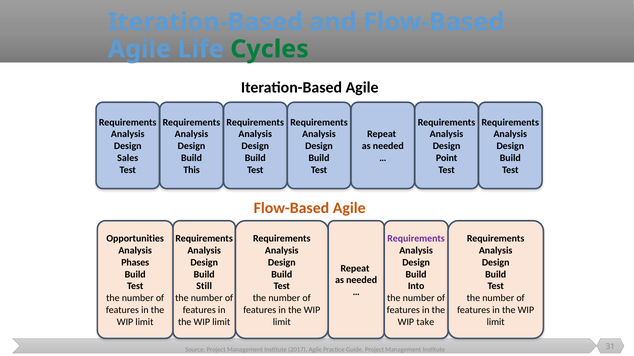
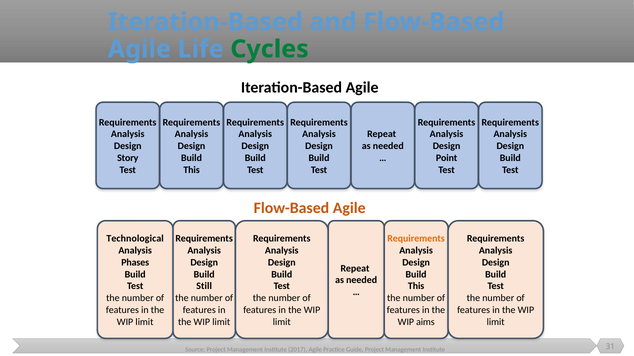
Sales: Sales -> Story
Opportunities: Opportunities -> Technological
Requirements at (416, 239) colour: purple -> orange
Into at (416, 287): Into -> This
take: take -> aims
